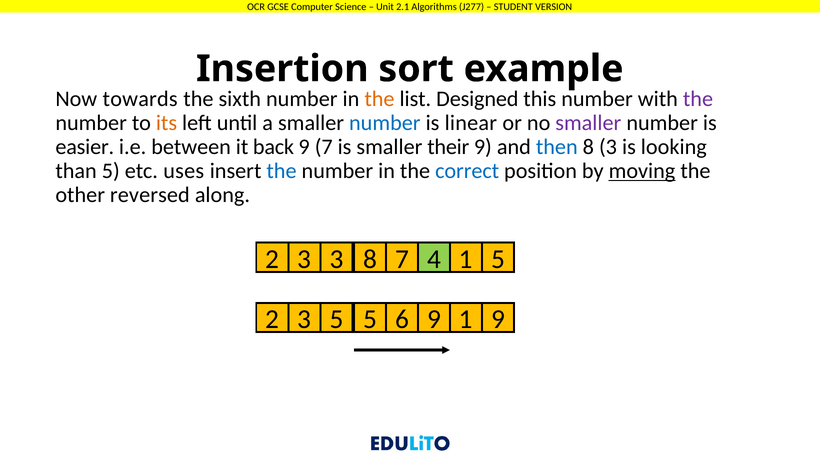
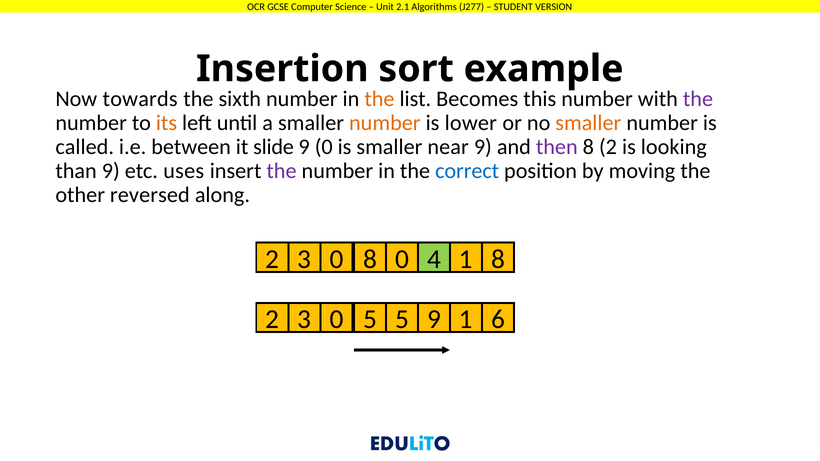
Designed: Designed -> Becomes
number at (385, 123) colour: blue -> orange
linear: linear -> lower
smaller at (588, 123) colour: purple -> orange
easier: easier -> called
back: back -> slide
9 7: 7 -> 0
their: their -> near
then colour: blue -> purple
3 at (608, 147): 3 -> 2
than 5: 5 -> 9
the at (281, 171) colour: blue -> purple
moving underline: present -> none
3 at (336, 259): 3 -> 0
3 7: 7 -> 0
4 5: 5 -> 8
5 at (336, 320): 5 -> 0
3 6: 6 -> 5
9 9: 9 -> 6
